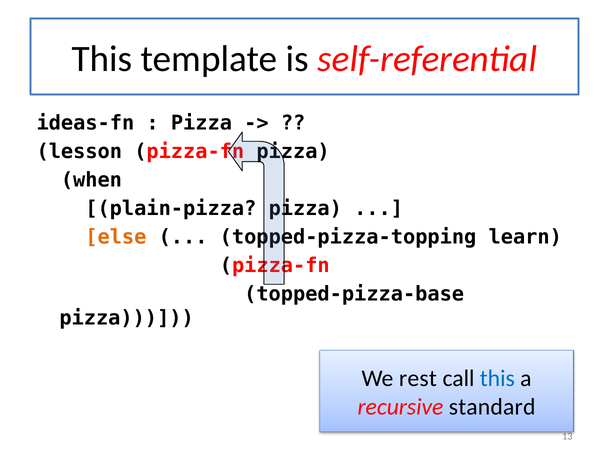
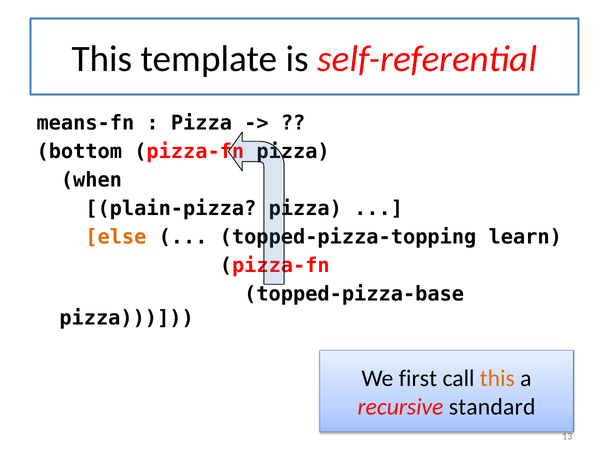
ideas-fn: ideas-fn -> means-fn
lesson: lesson -> bottom
rest: rest -> first
this at (497, 378) colour: blue -> orange
